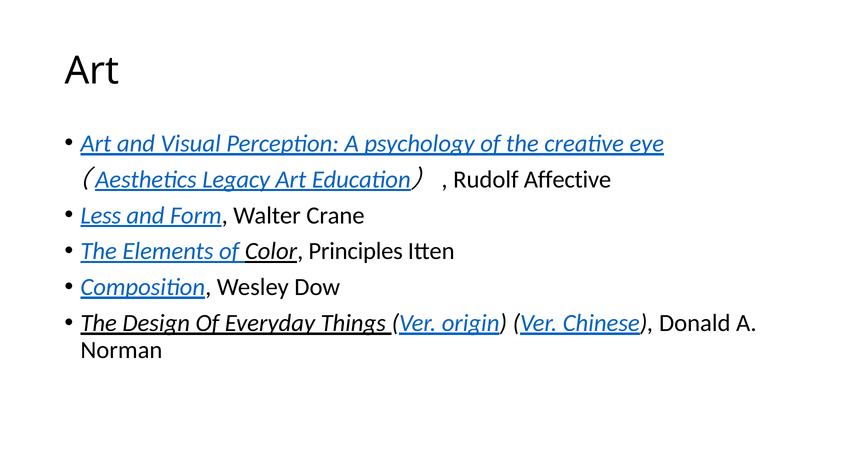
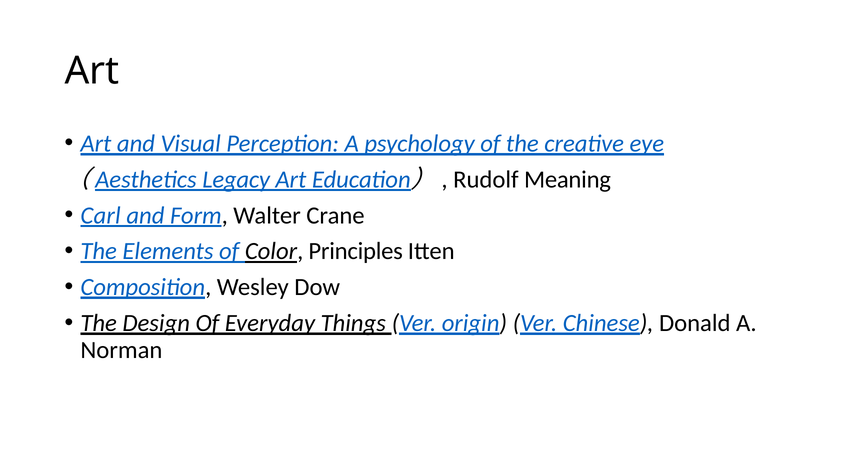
Affective: Affective -> Meaning
Less: Less -> Carl
